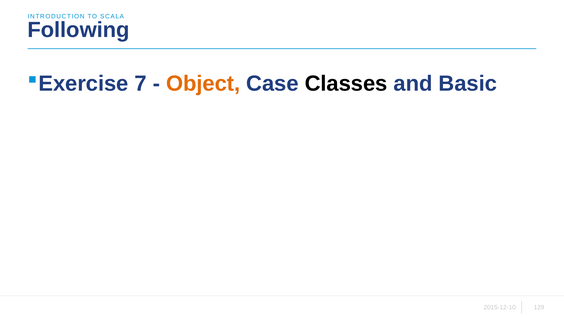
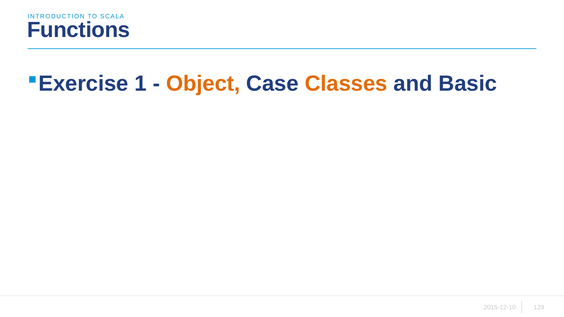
Following: Following -> Functions
7: 7 -> 1
Classes colour: black -> orange
